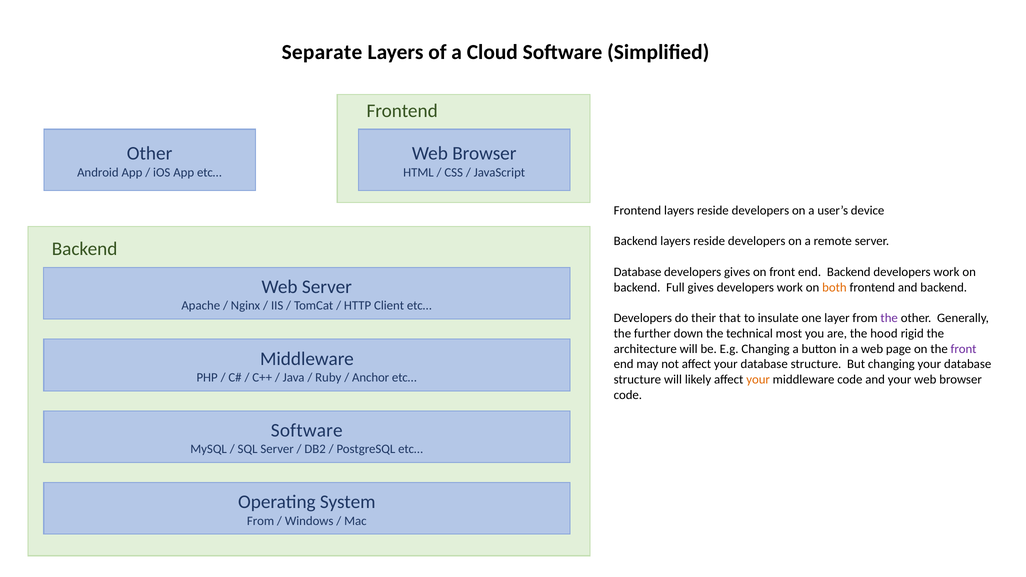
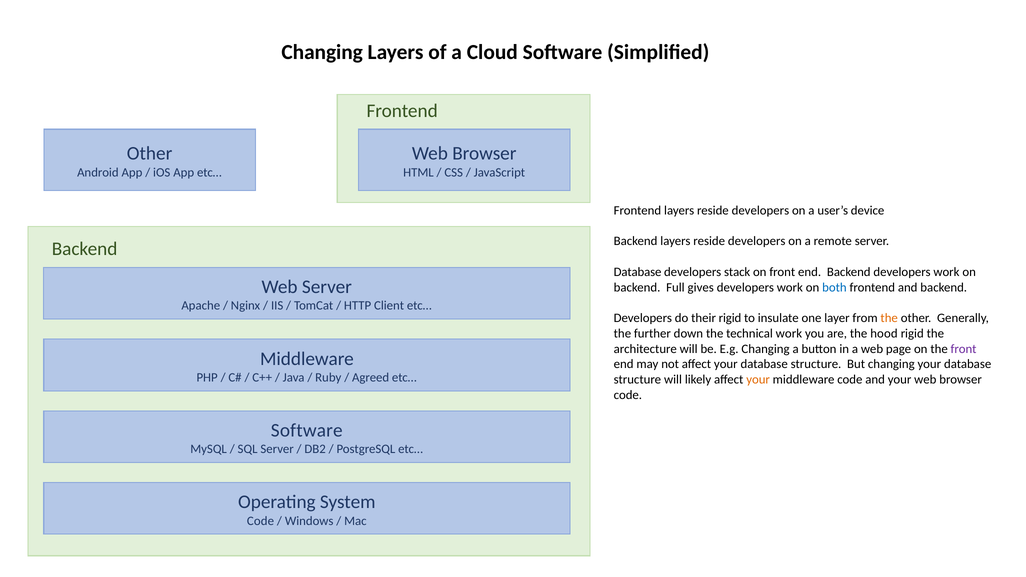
Separate at (322, 52): Separate -> Changing
developers gives: gives -> stack
both colour: orange -> blue
their that: that -> rigid
the at (889, 318) colour: purple -> orange
technical most: most -> work
Anchor: Anchor -> Agreed
From at (261, 521): From -> Code
